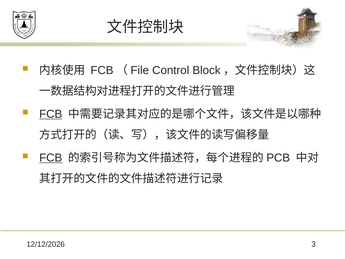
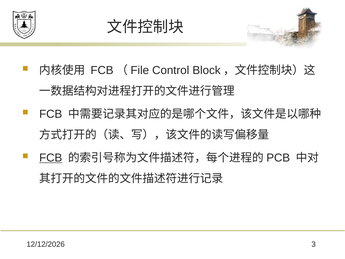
FCB at (51, 114) underline: present -> none
